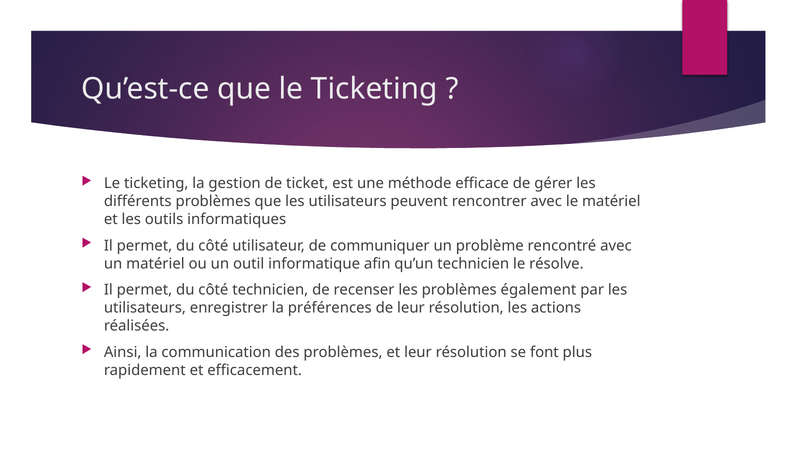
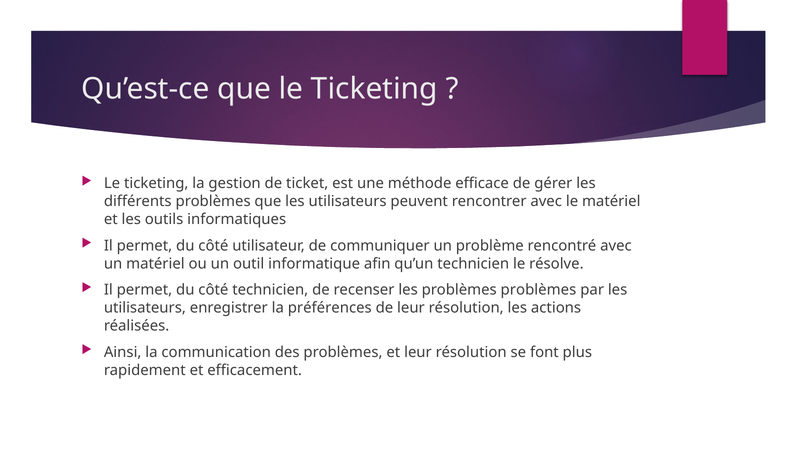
problèmes également: également -> problèmes
